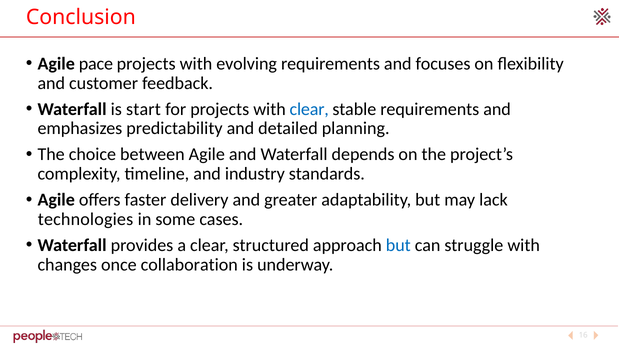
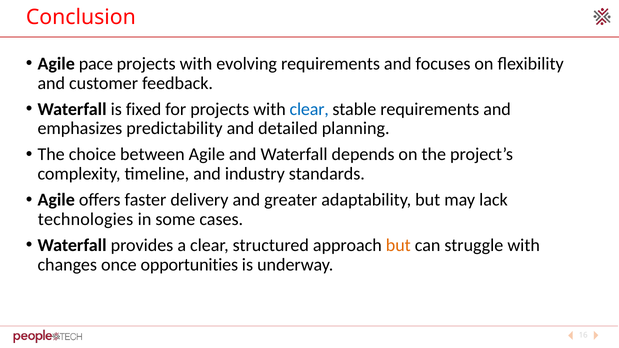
start: start -> fixed
but at (398, 245) colour: blue -> orange
collaboration: collaboration -> opportunities
